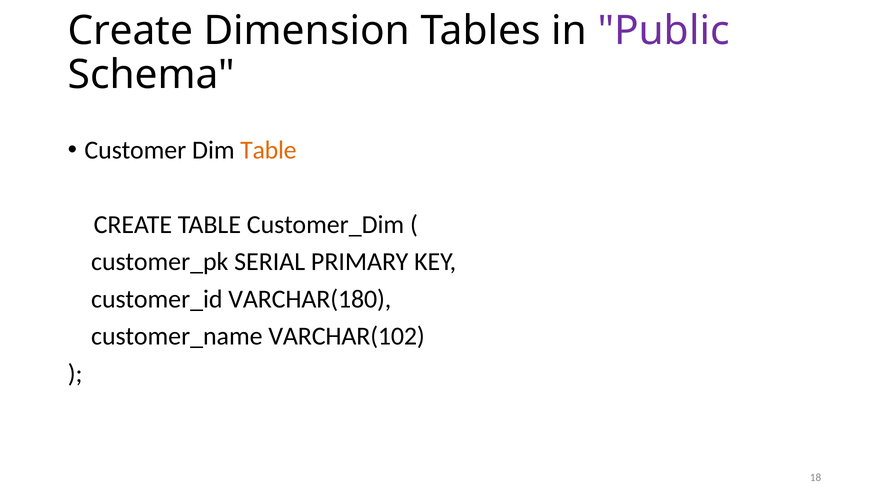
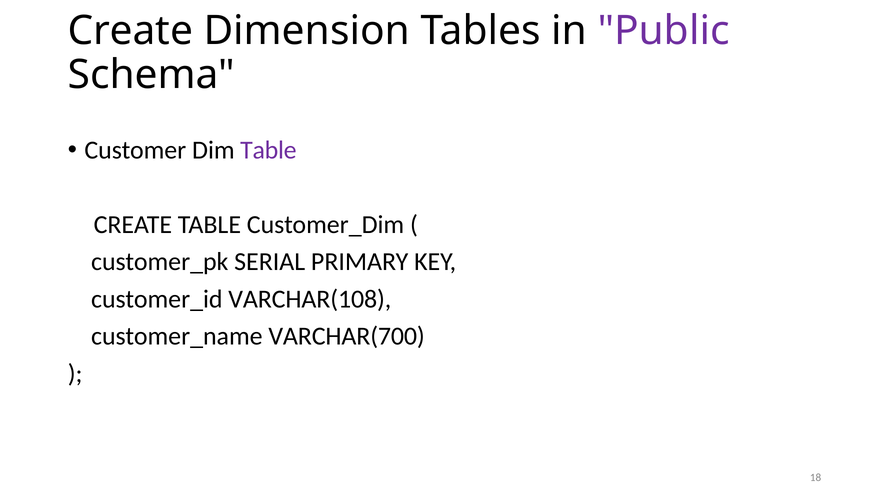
Table at (268, 150) colour: orange -> purple
VARCHAR(180: VARCHAR(180 -> VARCHAR(108
VARCHAR(102: VARCHAR(102 -> VARCHAR(700
